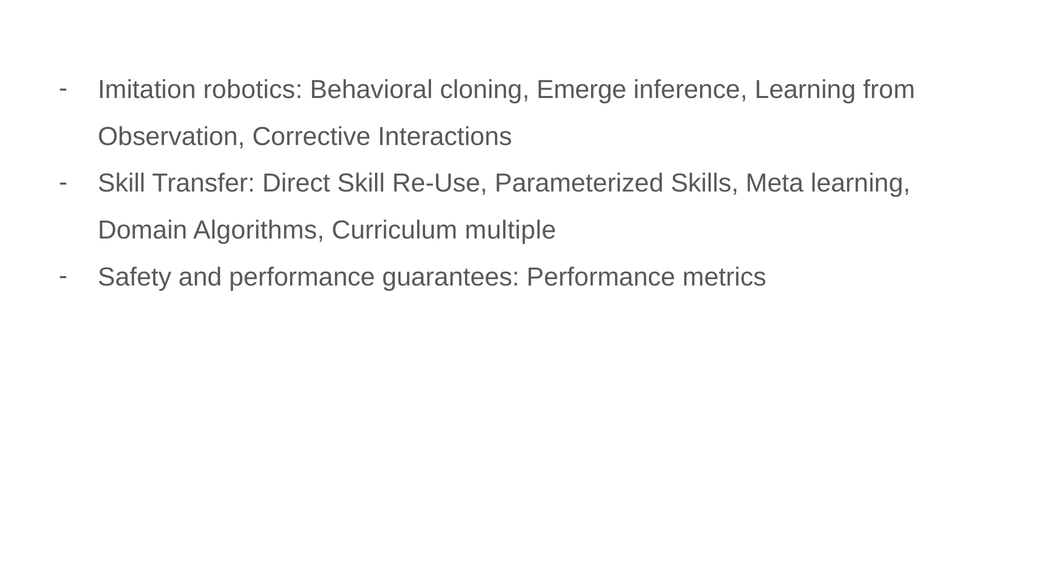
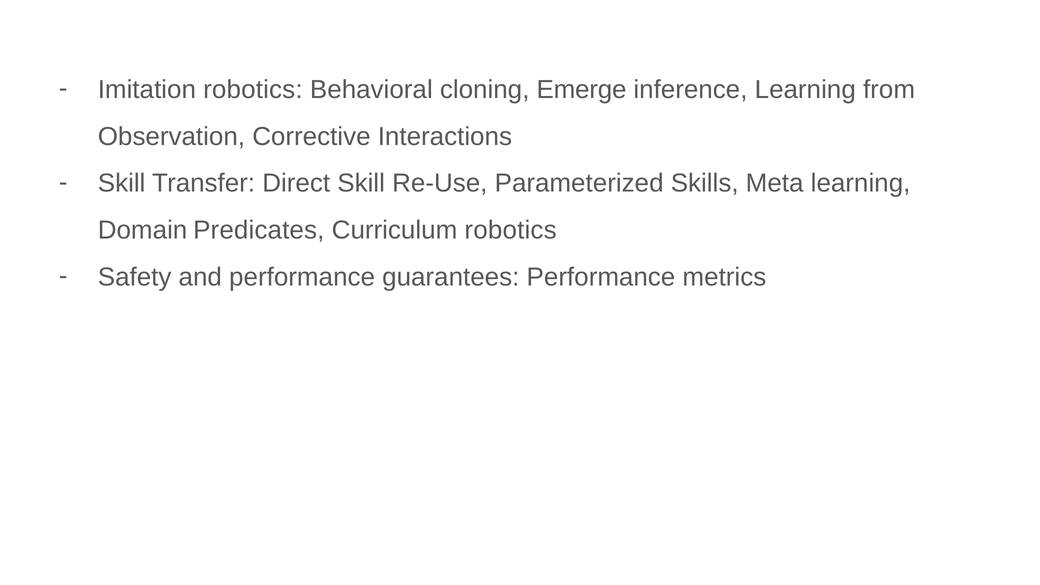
Algorithms: Algorithms -> Predicates
Curriculum multiple: multiple -> robotics
